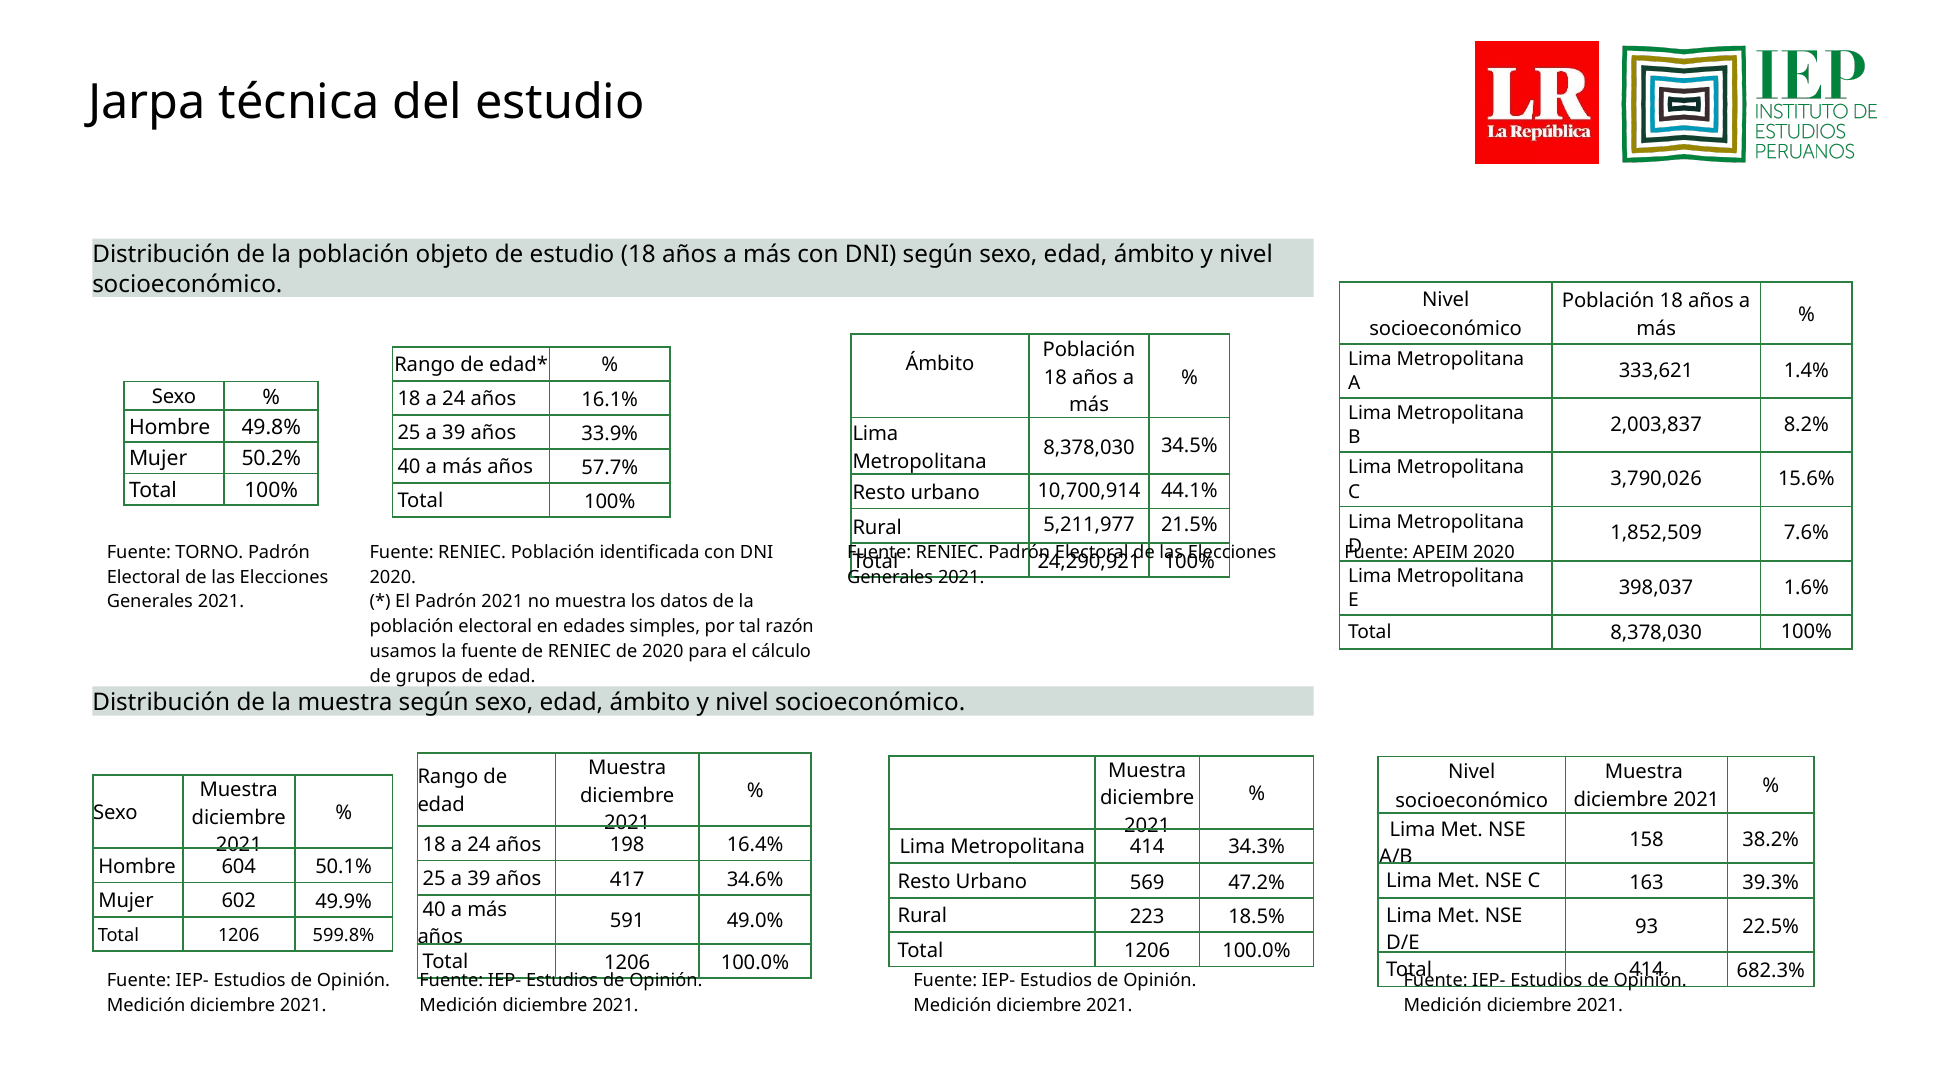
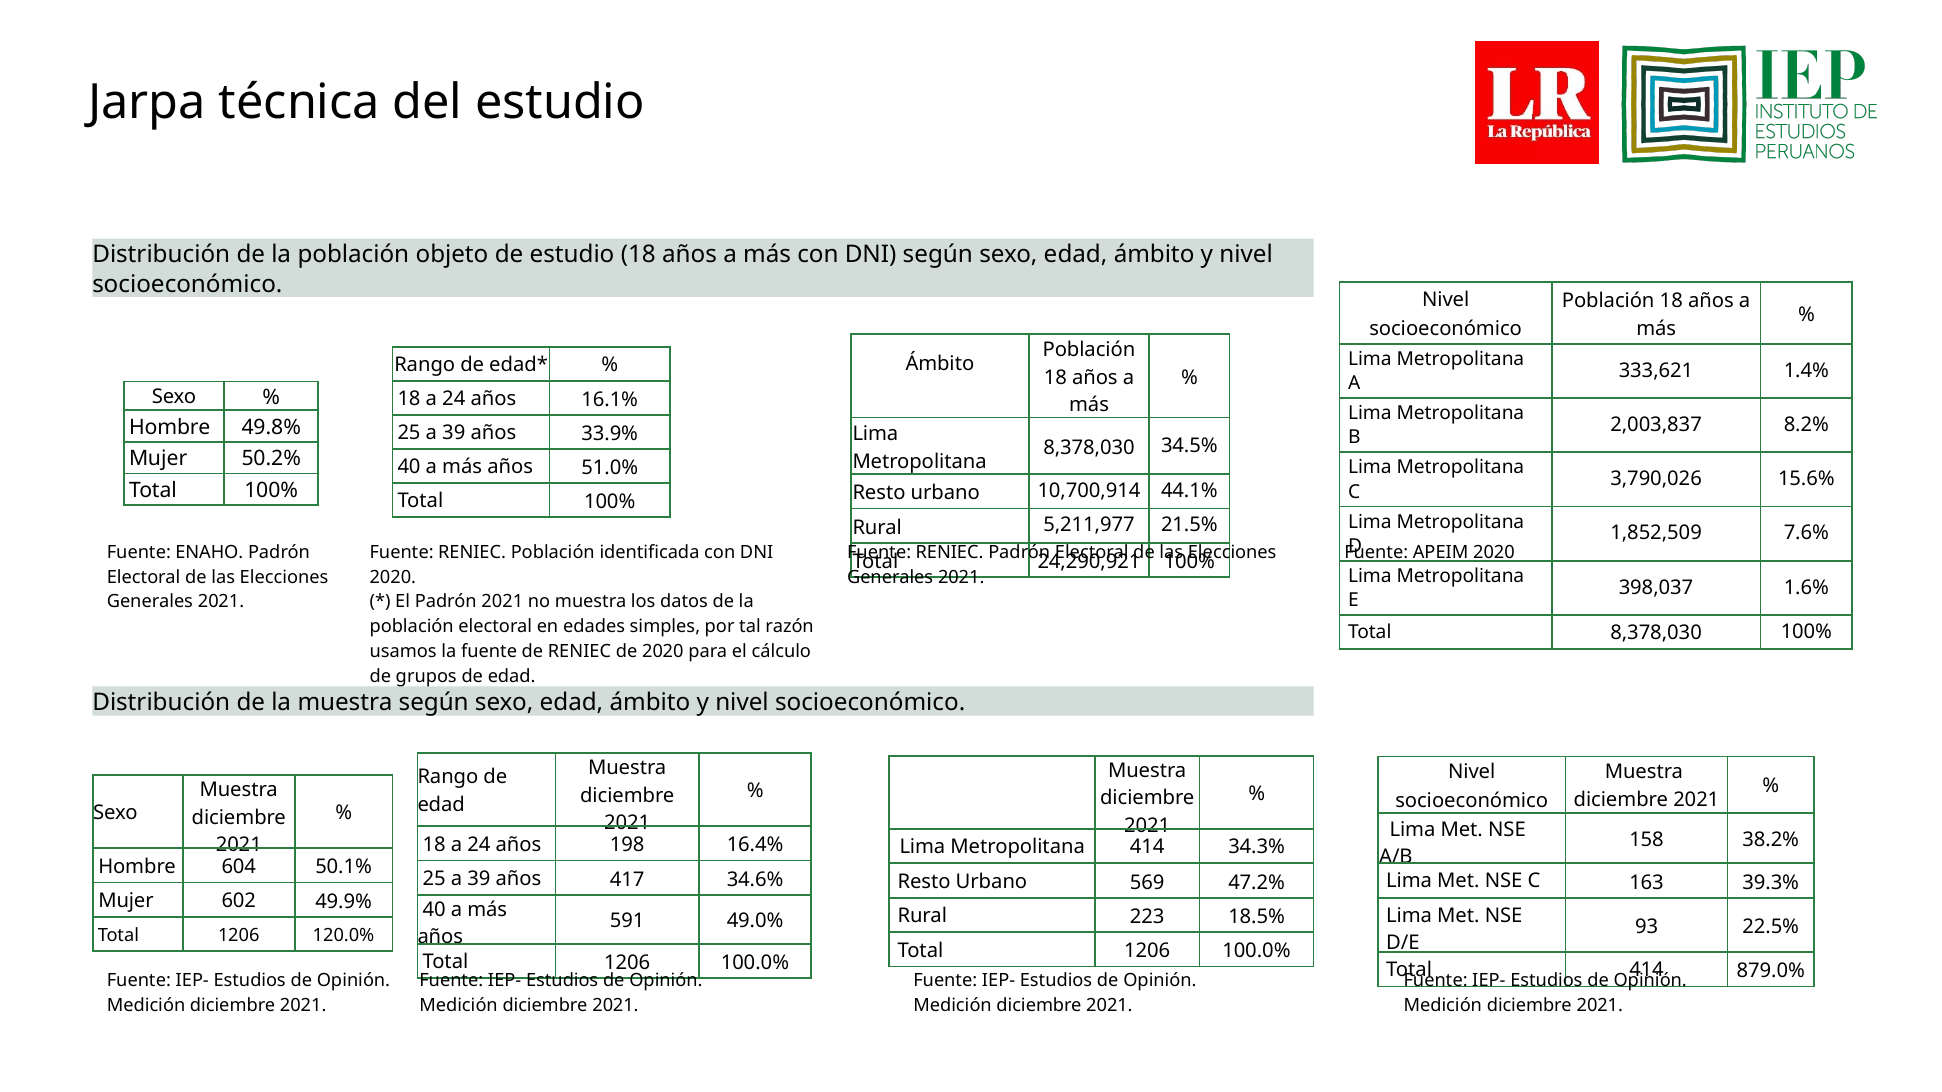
57.7%: 57.7% -> 51.0%
TORNO: TORNO -> ENAHO
599.8%: 599.8% -> 120.0%
682.3%: 682.3% -> 879.0%
